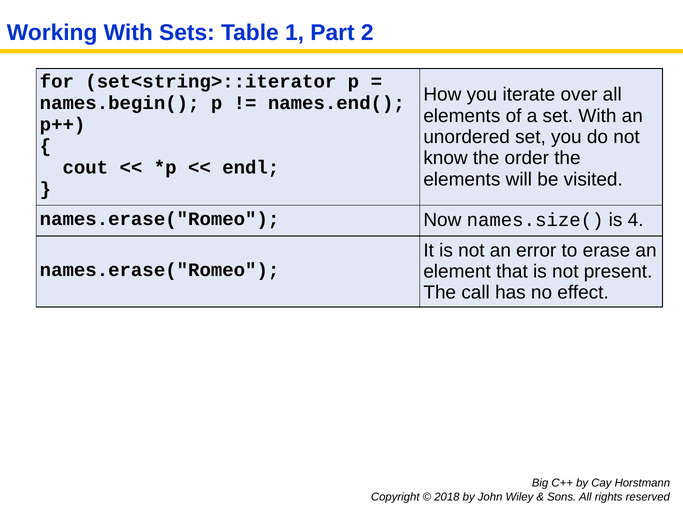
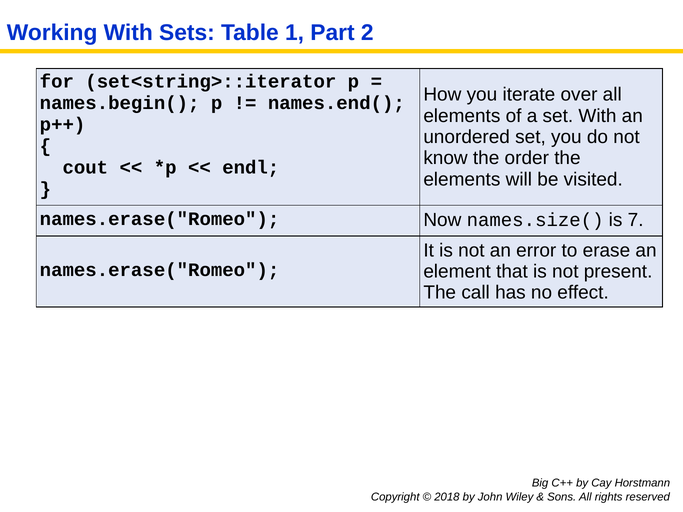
4: 4 -> 7
